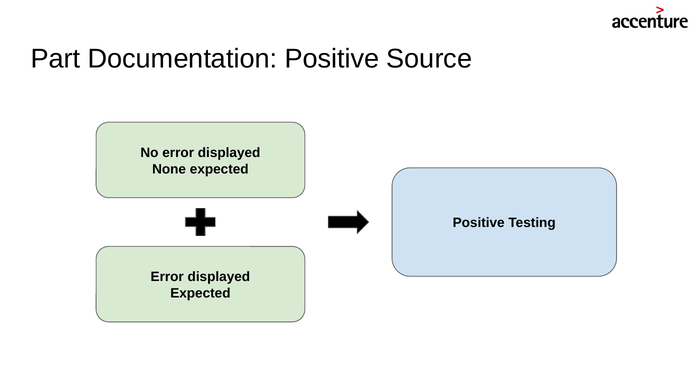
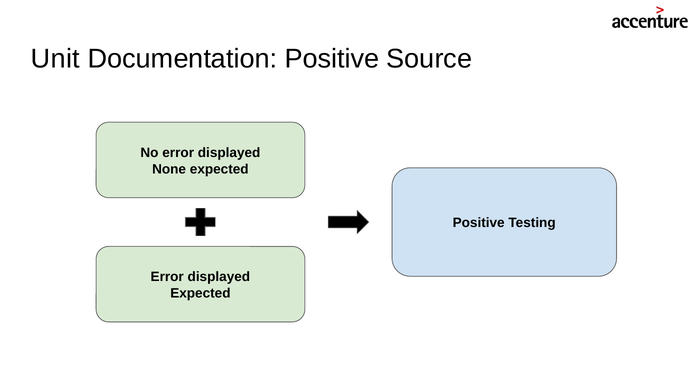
Part: Part -> Unit
